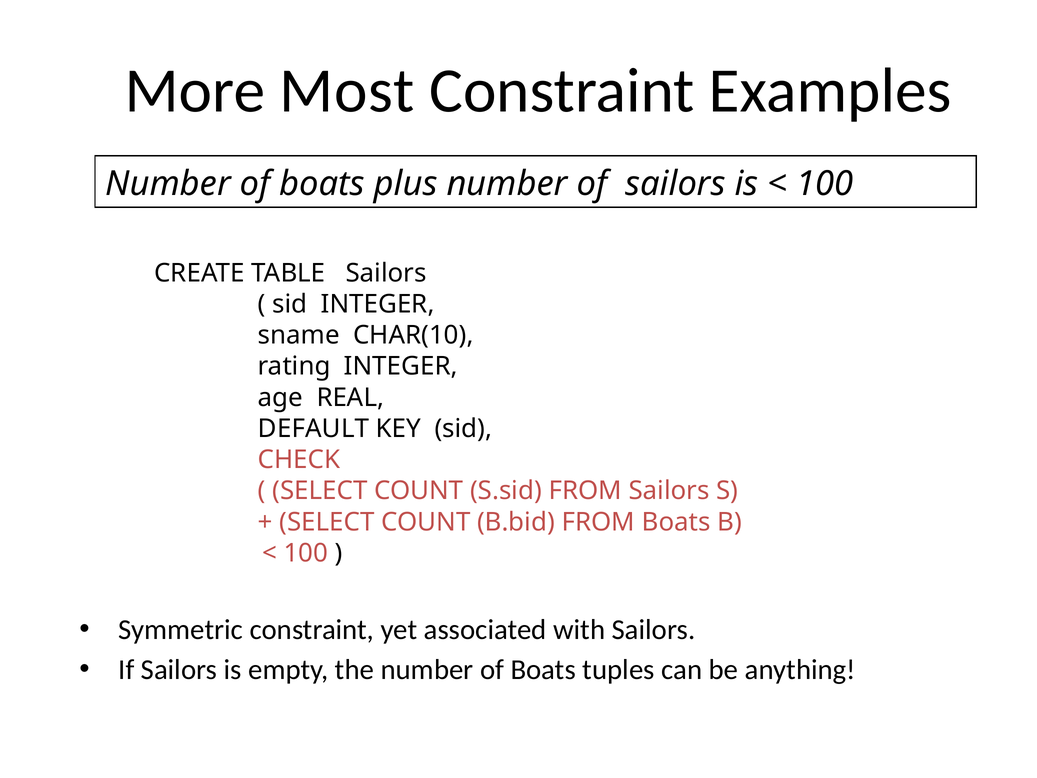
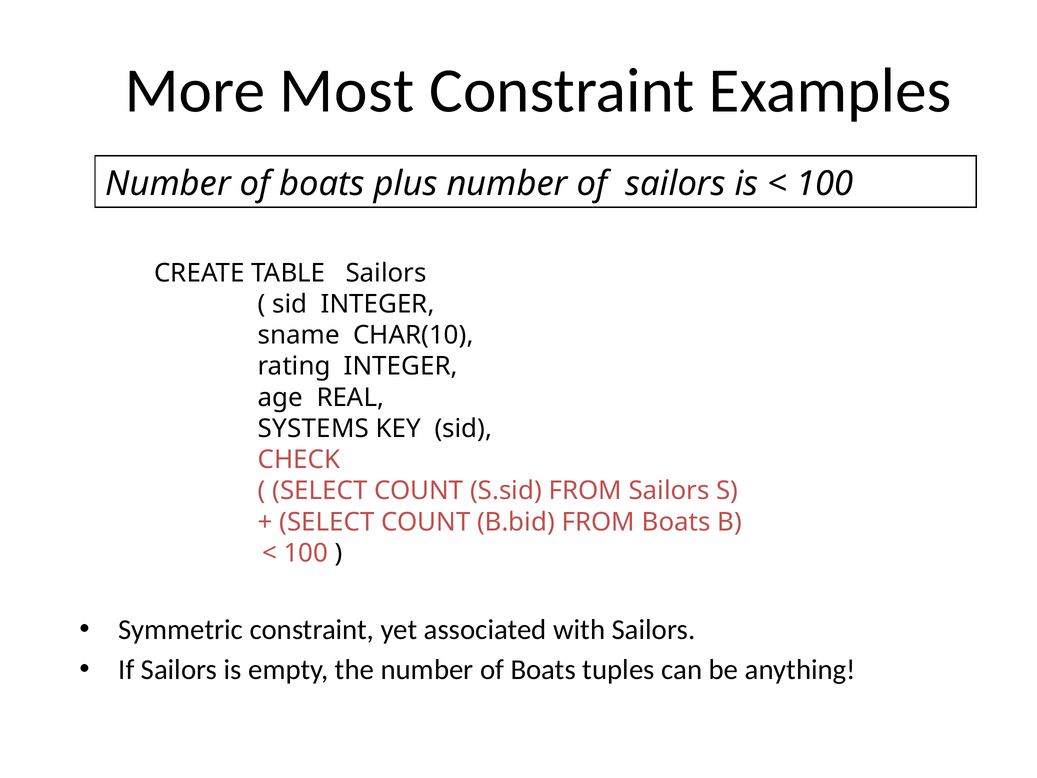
DEFAULT: DEFAULT -> SYSTEMS
